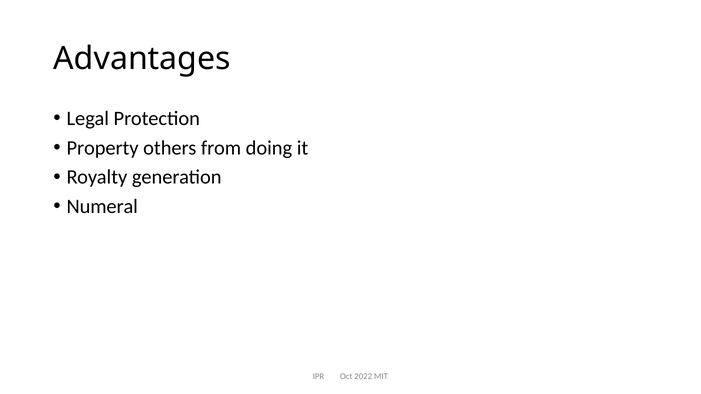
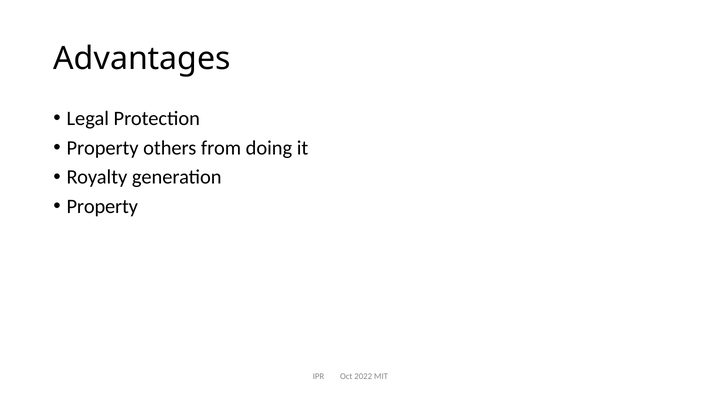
Numeral at (102, 207): Numeral -> Property
